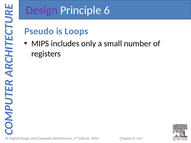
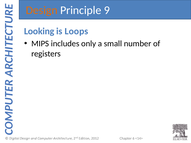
Design colour: purple -> orange
Principle 6: 6 -> 9
Pseudo: Pseudo -> Looking
